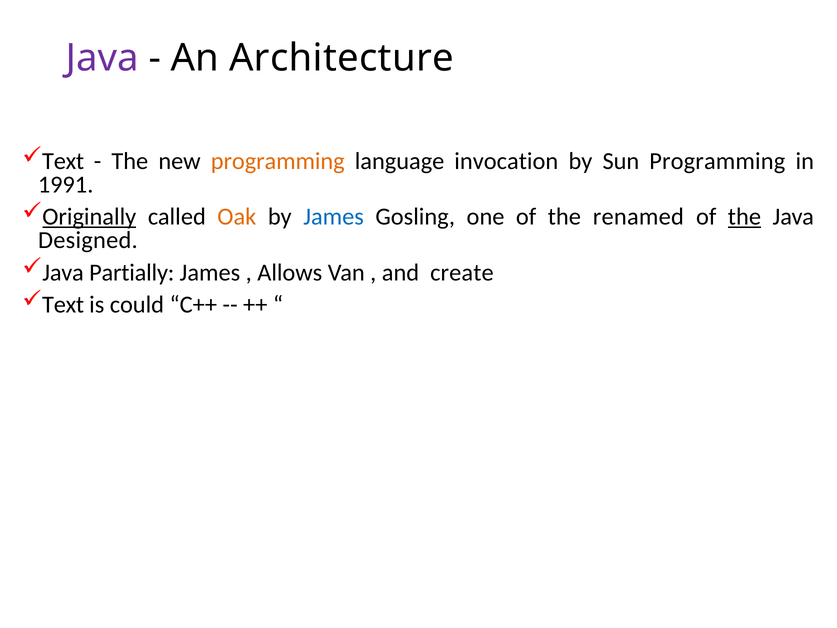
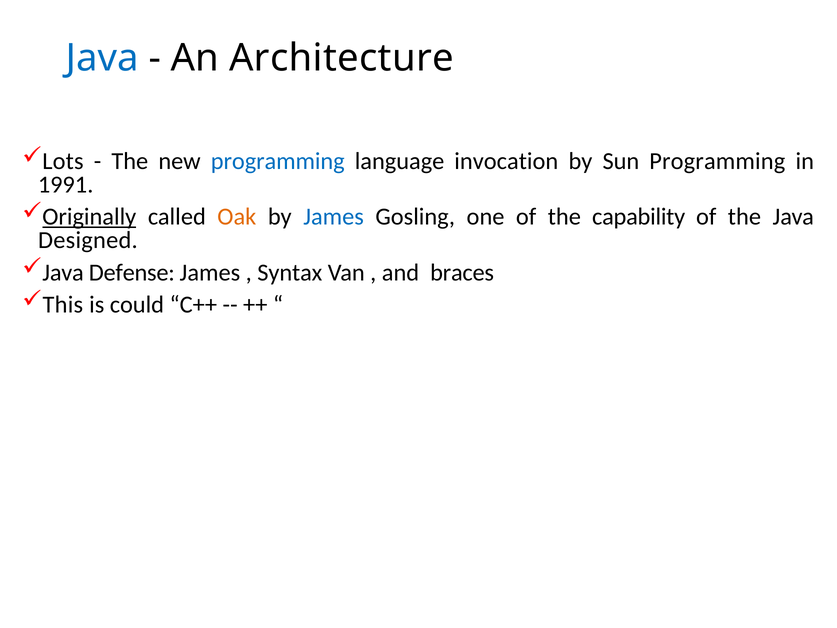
Java at (102, 58) colour: purple -> blue
Text at (63, 161): Text -> Lots
programming at (278, 161) colour: orange -> blue
renamed: renamed -> capability
the at (744, 217) underline: present -> none
Partially: Partially -> Defense
Allows: Allows -> Syntax
create: create -> braces
Text at (63, 305): Text -> This
